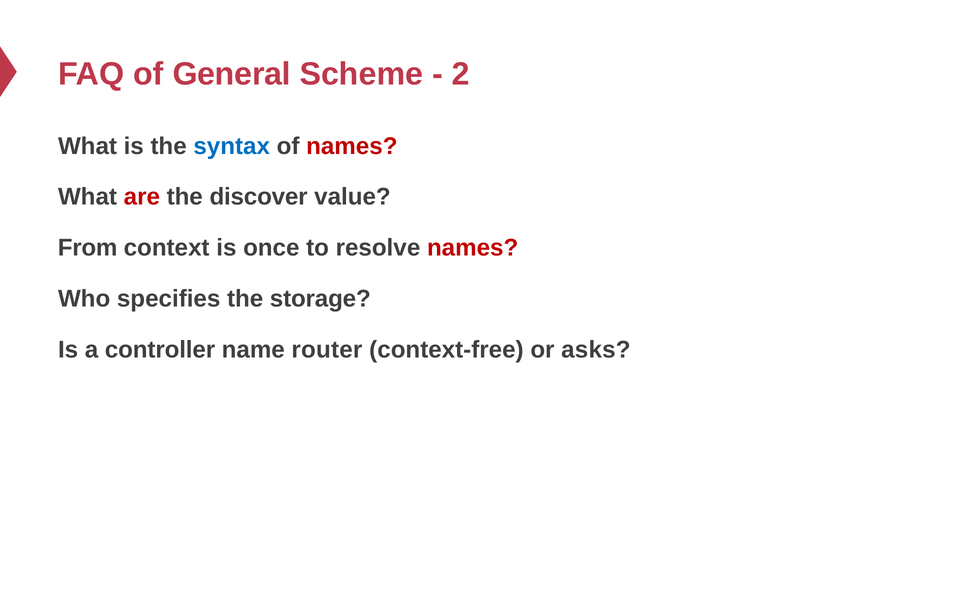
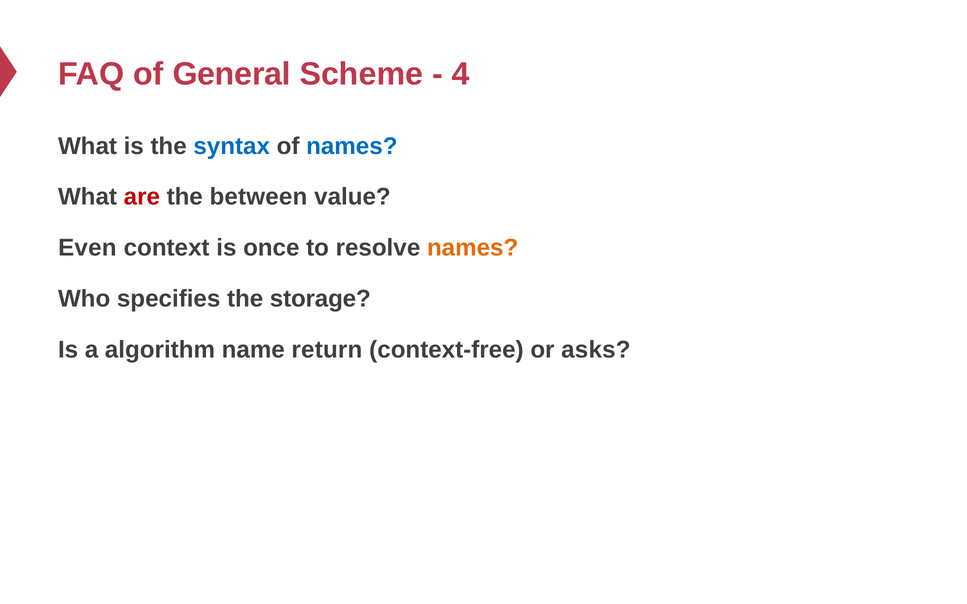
2: 2 -> 4
names at (352, 146) colour: red -> blue
discover: discover -> between
From: From -> Even
names at (473, 248) colour: red -> orange
controller: controller -> algorithm
router: router -> return
